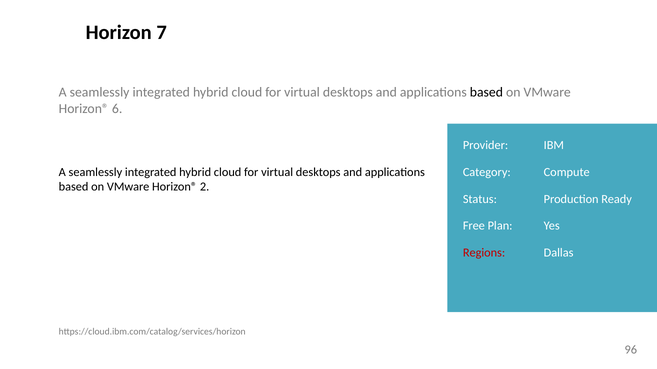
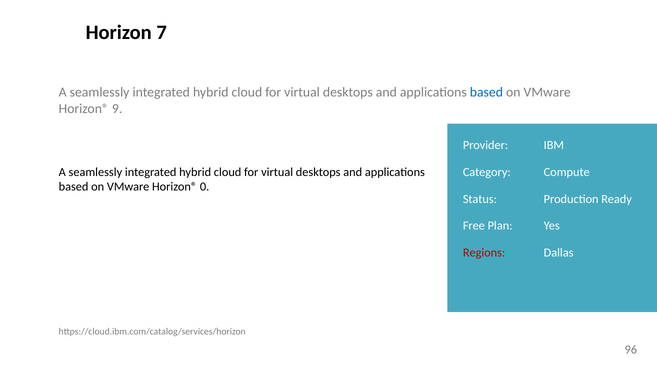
based at (486, 92) colour: black -> blue
6: 6 -> 9
2: 2 -> 0
